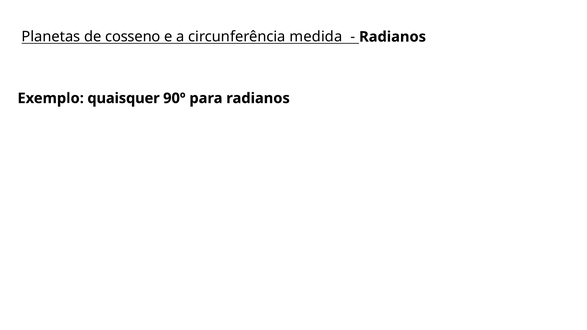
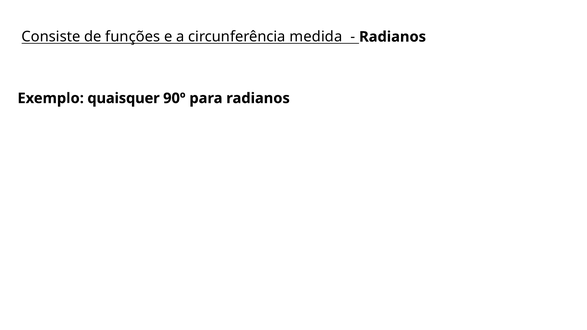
Planetas: Planetas -> Consiste
cosseno: cosseno -> funções
